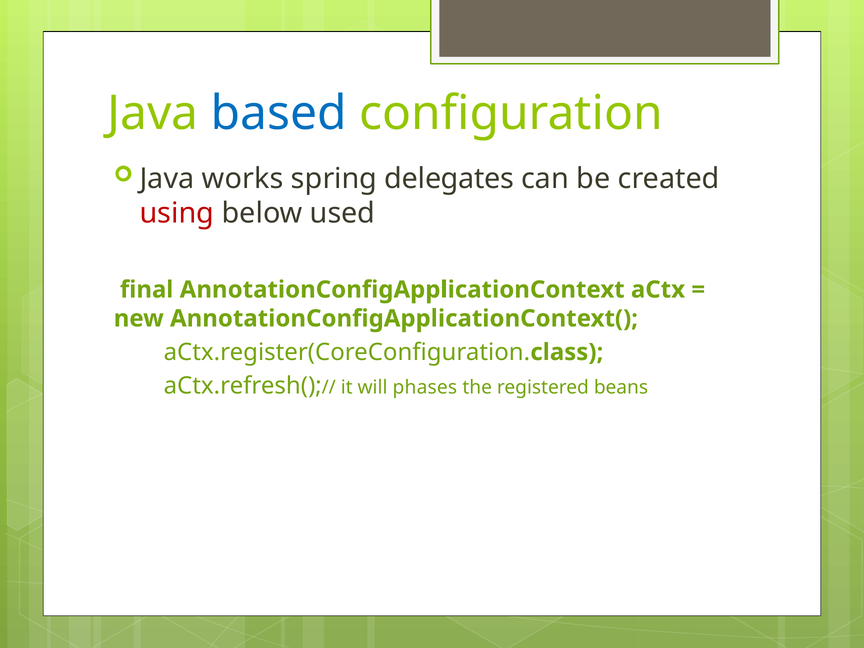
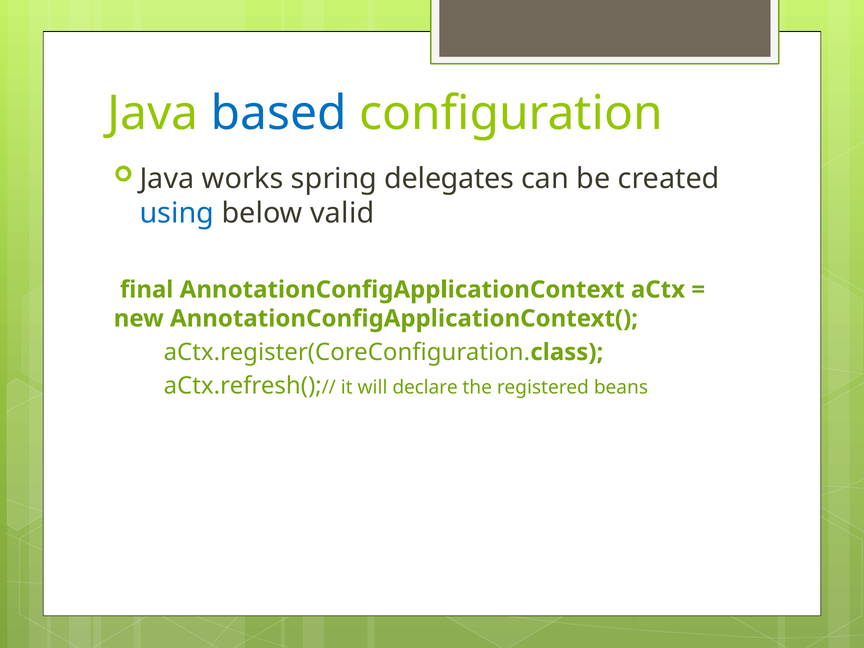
using colour: red -> blue
used: used -> valid
phases: phases -> declare
